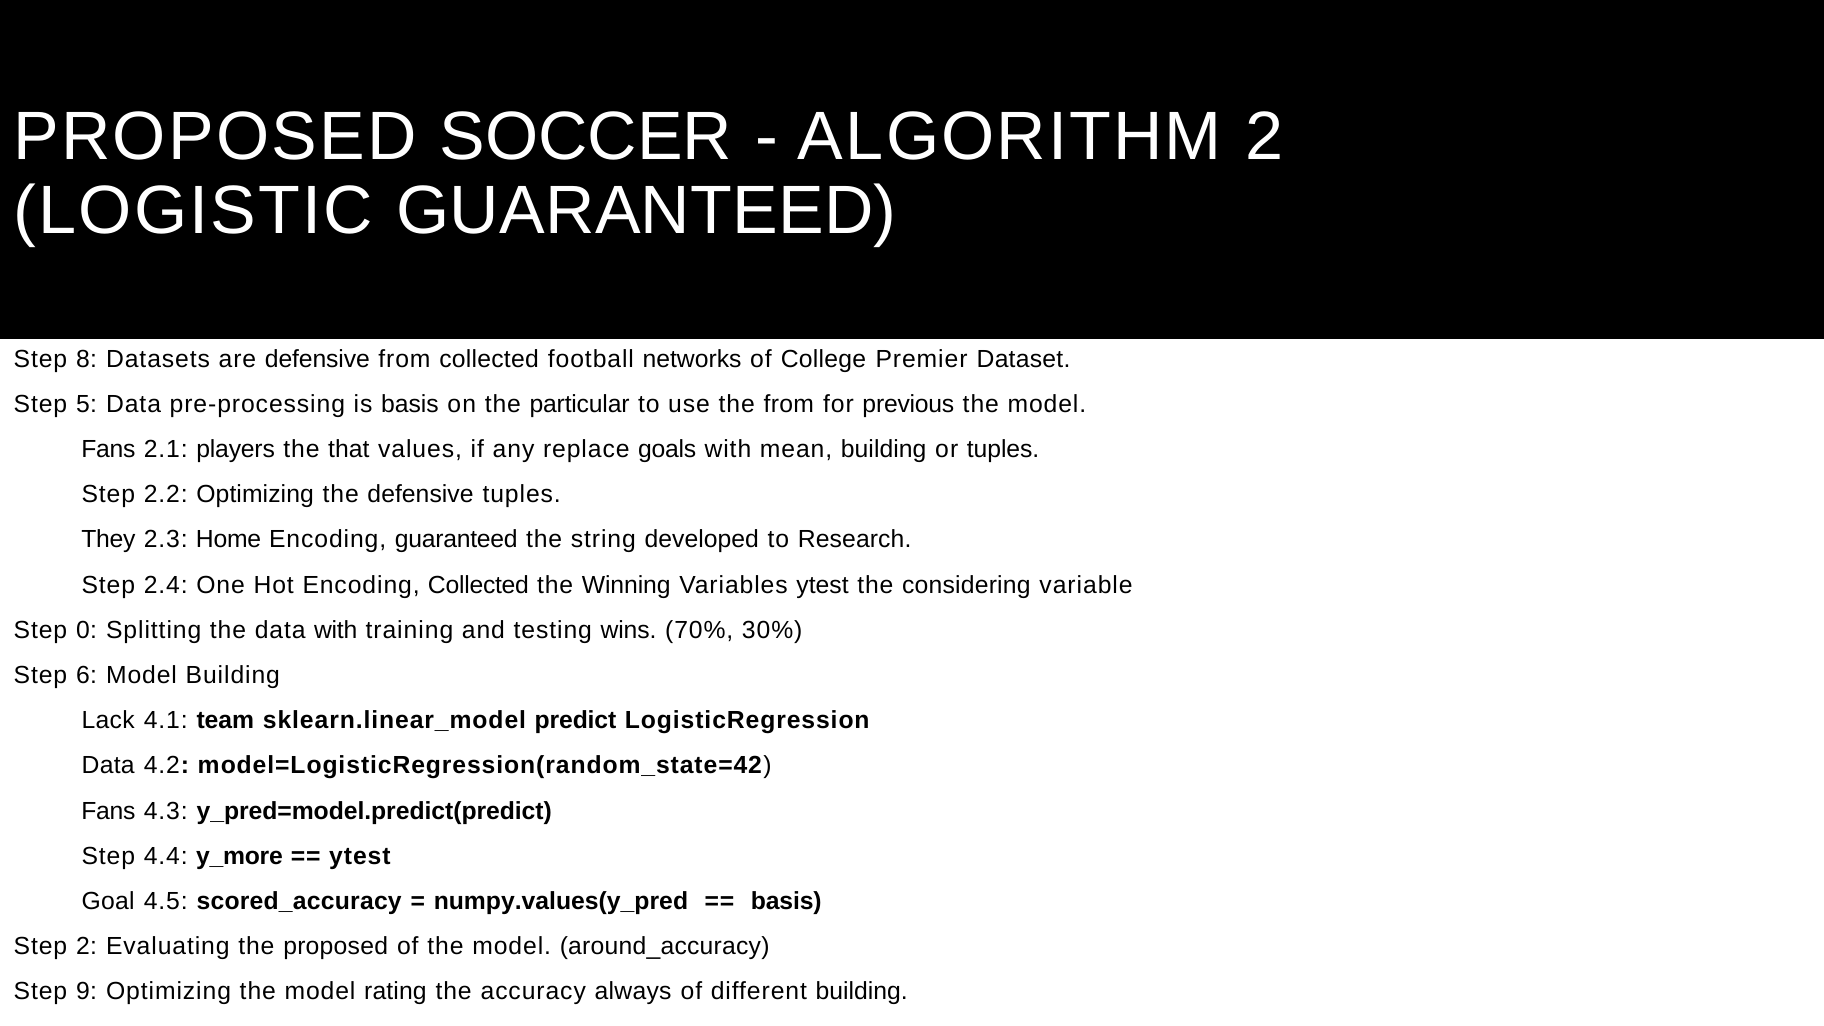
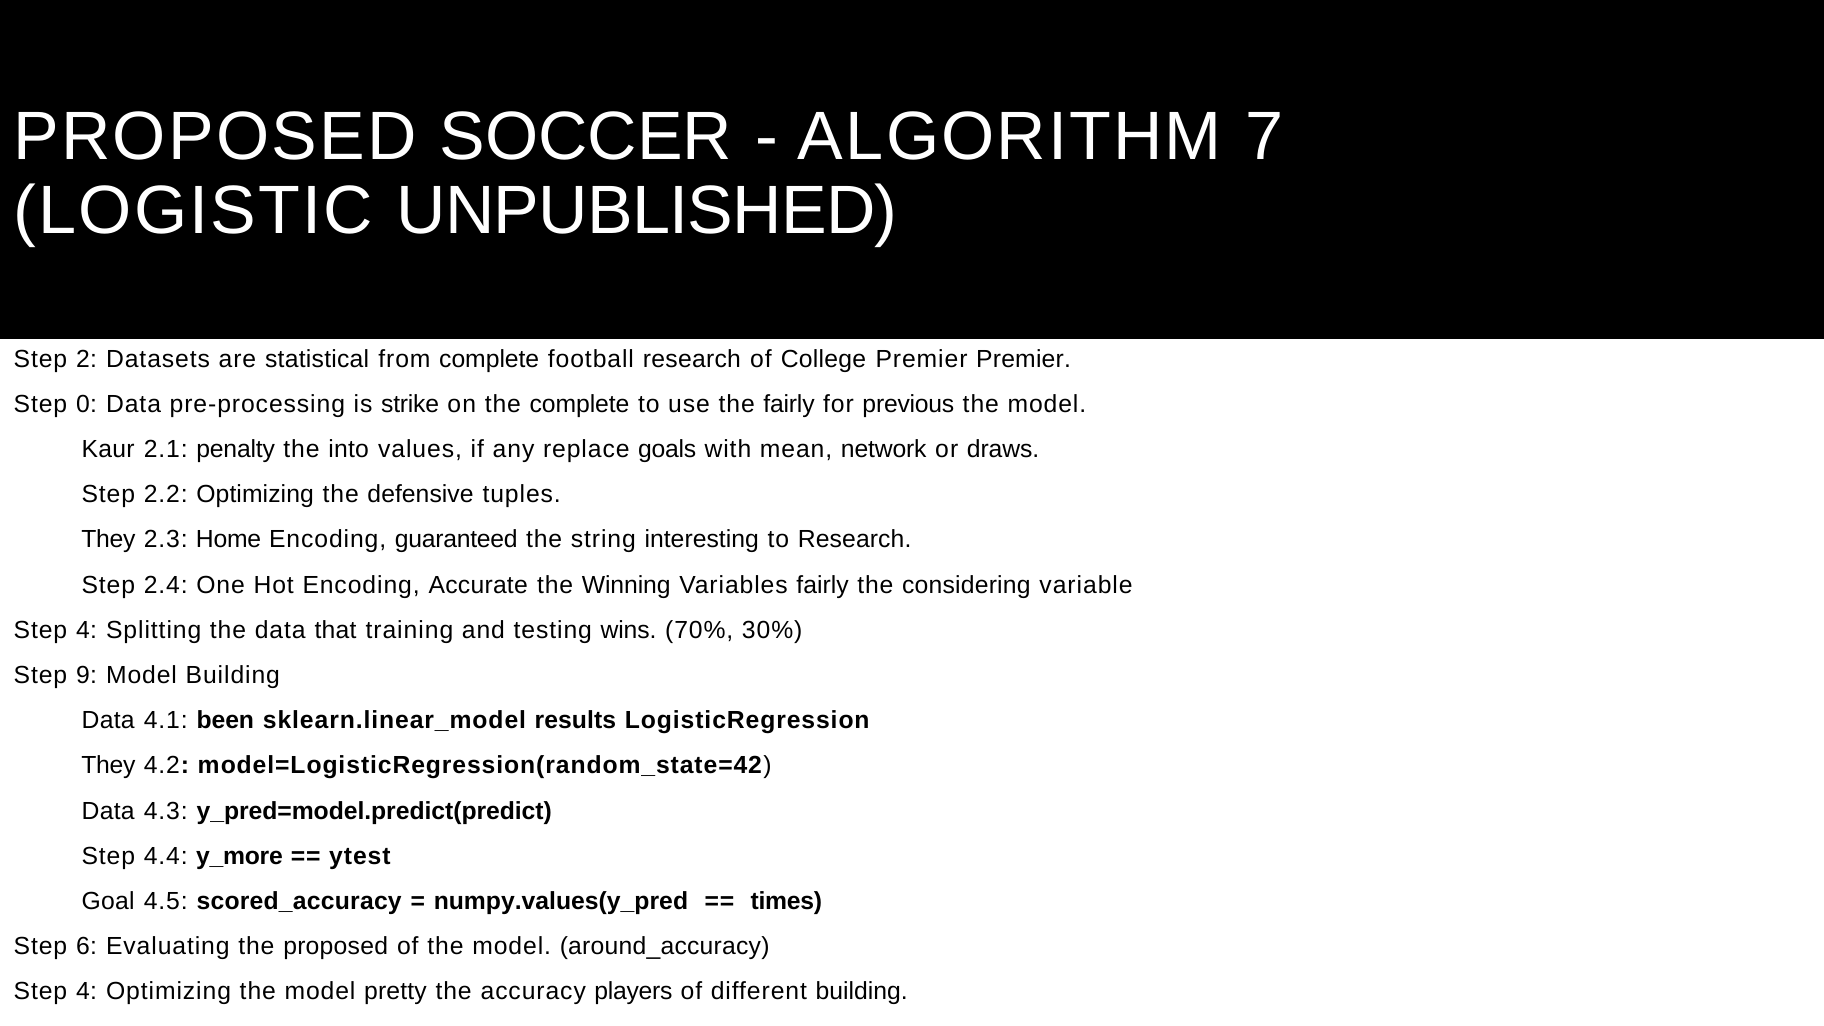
ALGORITHM 2: 2 -> 7
LOGISTIC GUARANTEED: GUARANTEED -> UNPUBLISHED
8: 8 -> 2
are defensive: defensive -> statistical
from collected: collected -> complete
football networks: networks -> research
Premier Dataset: Dataset -> Premier
5: 5 -> 0
is basis: basis -> strike
the particular: particular -> complete
the from: from -> fairly
Fans at (108, 449): Fans -> Kaur
players: players -> penalty
that: that -> into
mean building: building -> network
or tuples: tuples -> draws
developed: developed -> interesting
Encoding Collected: Collected -> Accurate
Variables ytest: ytest -> fairly
0 at (87, 630): 0 -> 4
data with: with -> that
6: 6 -> 9
Lack at (108, 721): Lack -> Data
team: team -> been
predict: predict -> results
Data at (108, 766): Data -> They
Fans at (108, 811): Fans -> Data
basis at (786, 901): basis -> times
Step 2: 2 -> 6
9 at (87, 992): 9 -> 4
rating: rating -> pretty
always: always -> players
